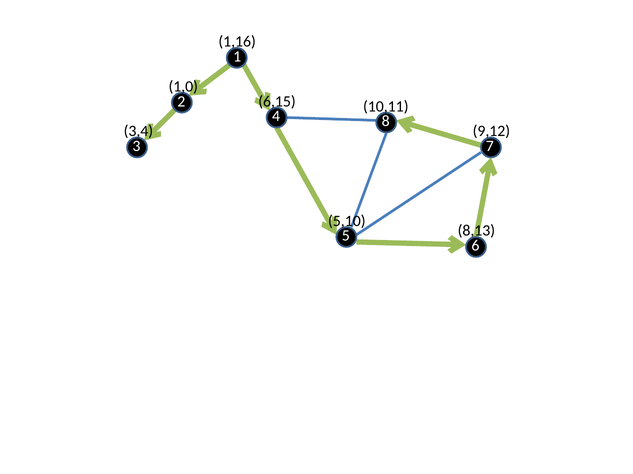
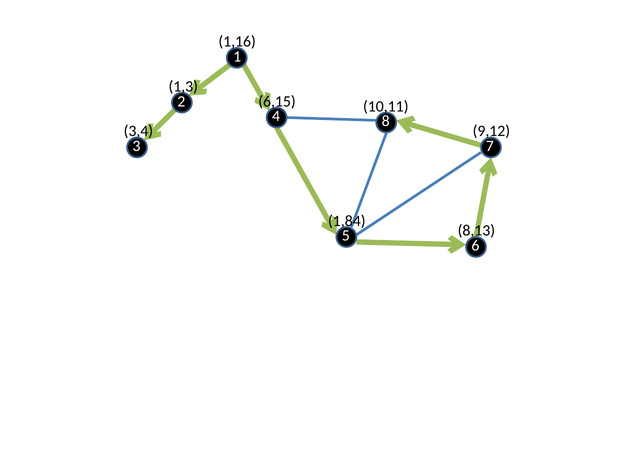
1,0: 1,0 -> 1,3
5,10: 5,10 -> 1,84
